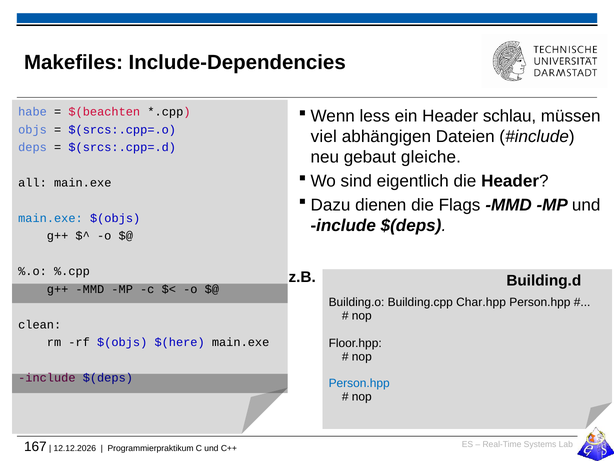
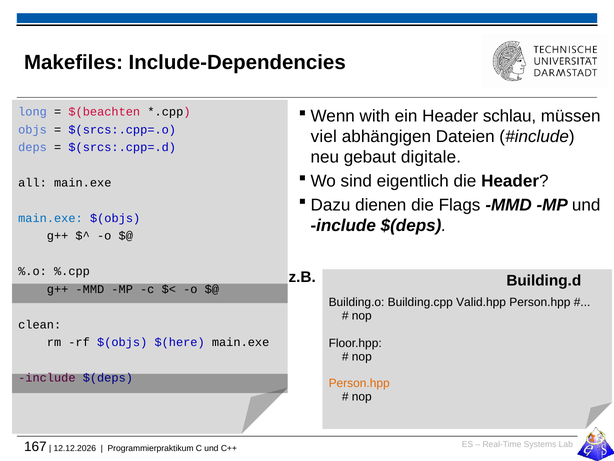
less: less -> with
habe: habe -> long
gleiche: gleiche -> digitale
Char.hpp: Char.hpp -> Valid.hpp
Person.hpp at (359, 383) colour: blue -> orange
